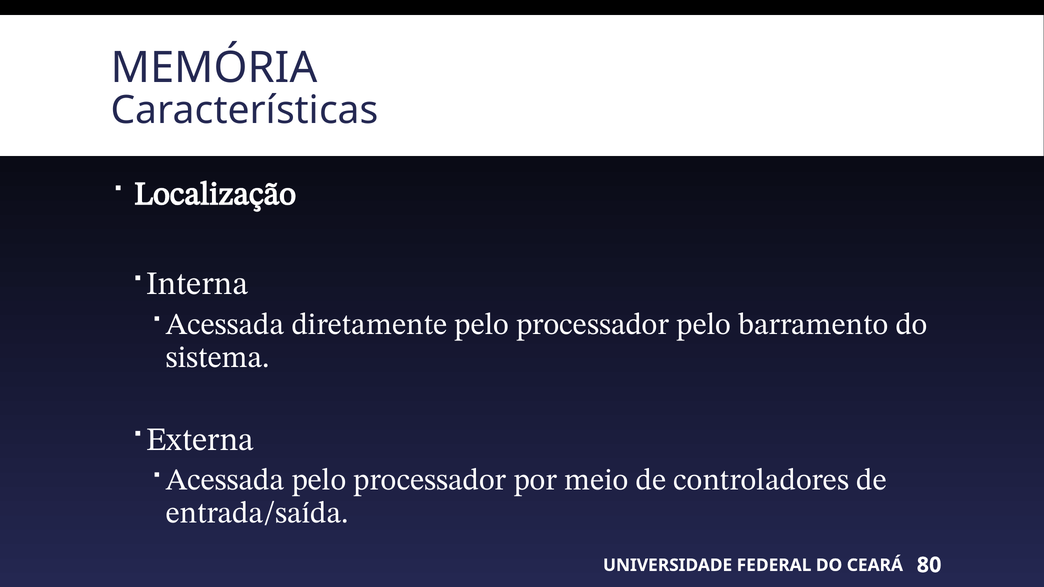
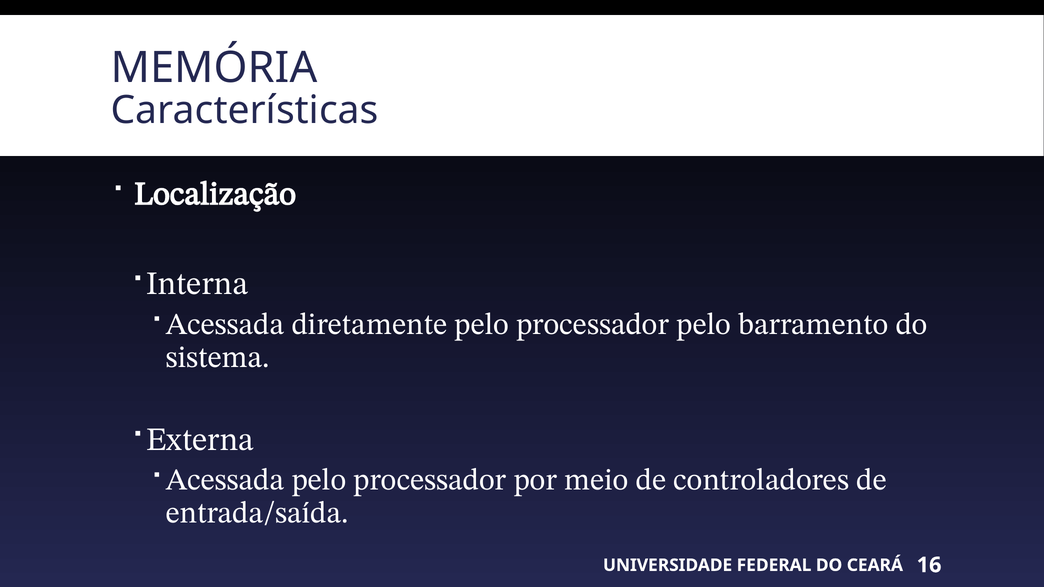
80: 80 -> 16
